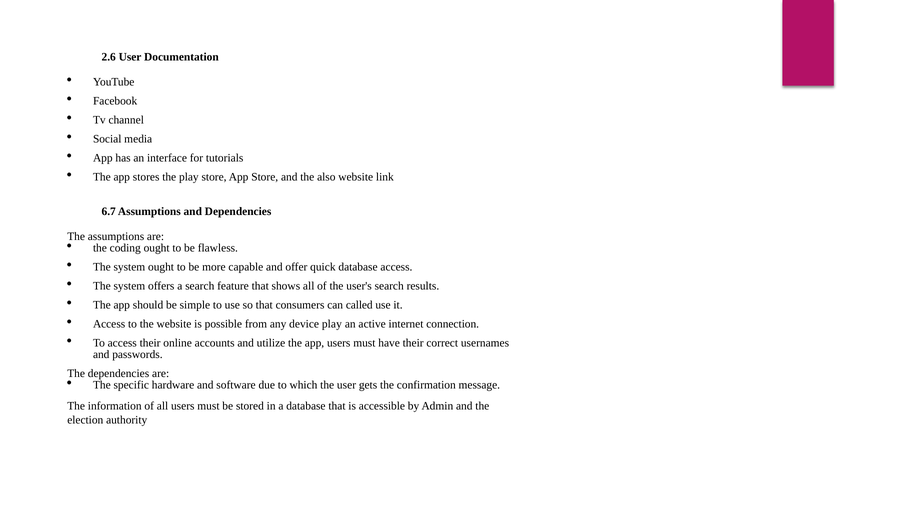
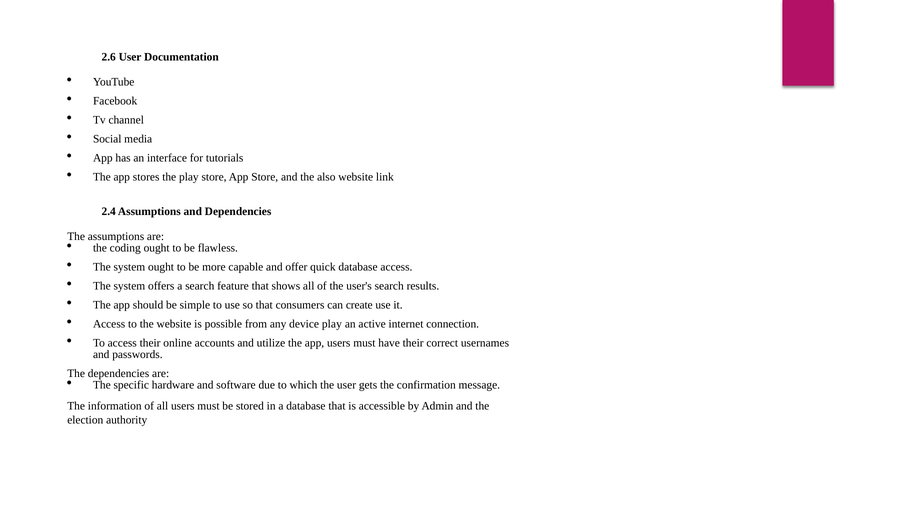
6.7: 6.7 -> 2.4
called: called -> create
